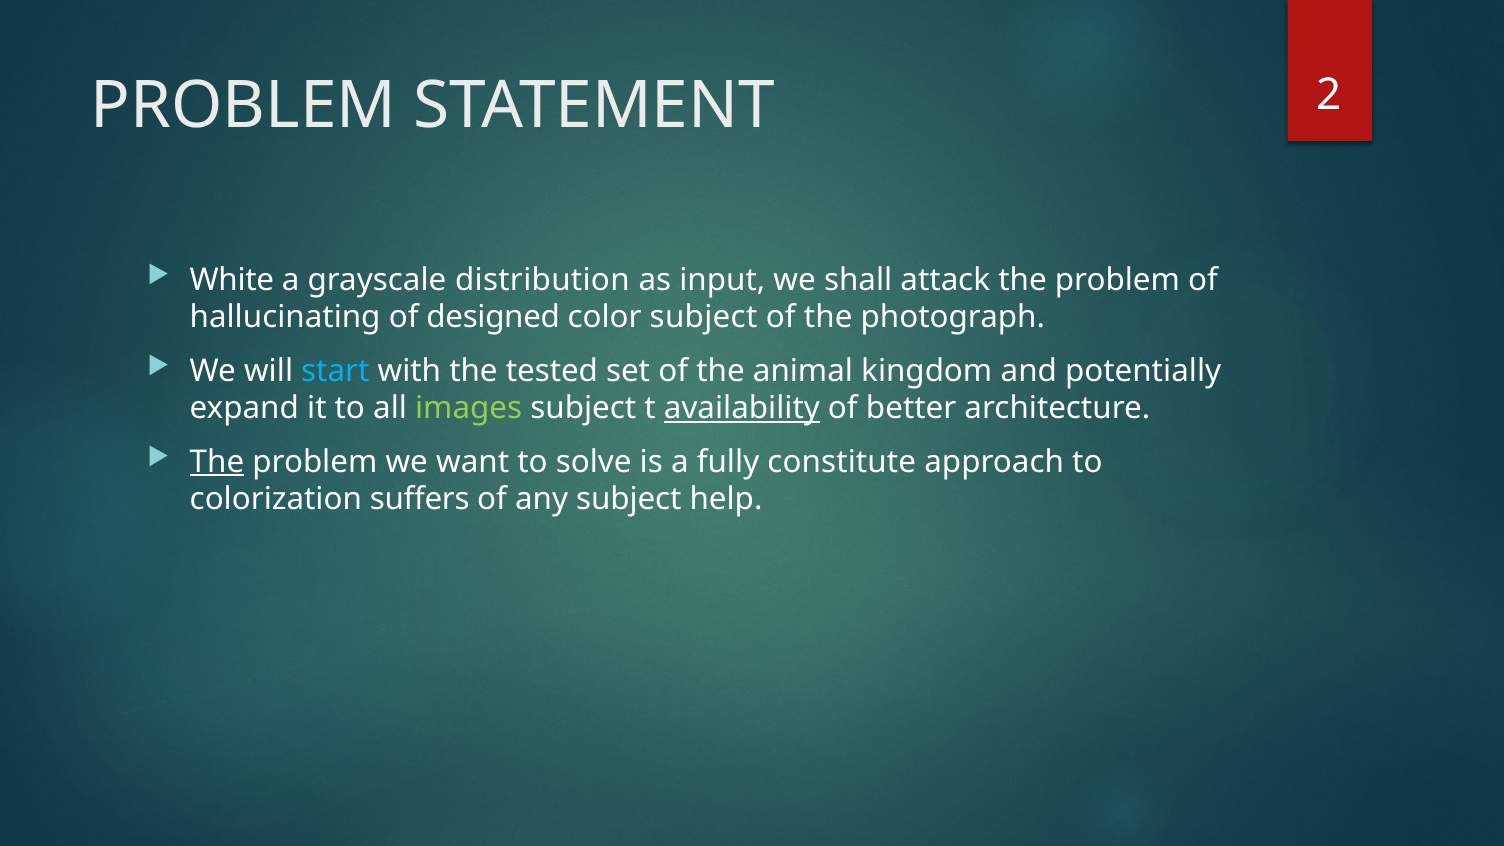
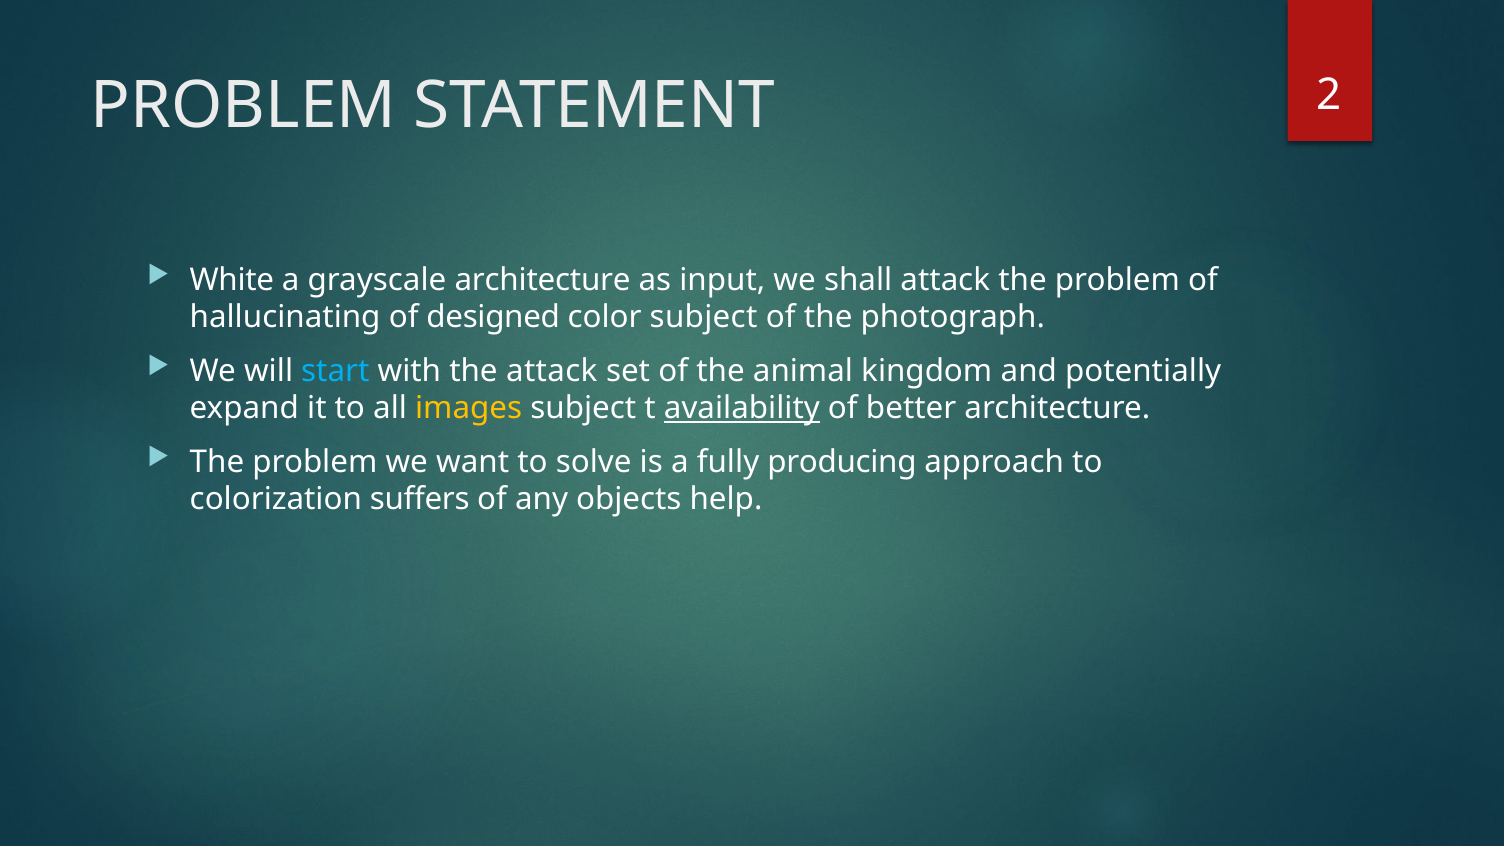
grayscale distribution: distribution -> architecture
the tested: tested -> attack
images colour: light green -> yellow
The at (217, 462) underline: present -> none
constitute: constitute -> producing
any subject: subject -> objects
